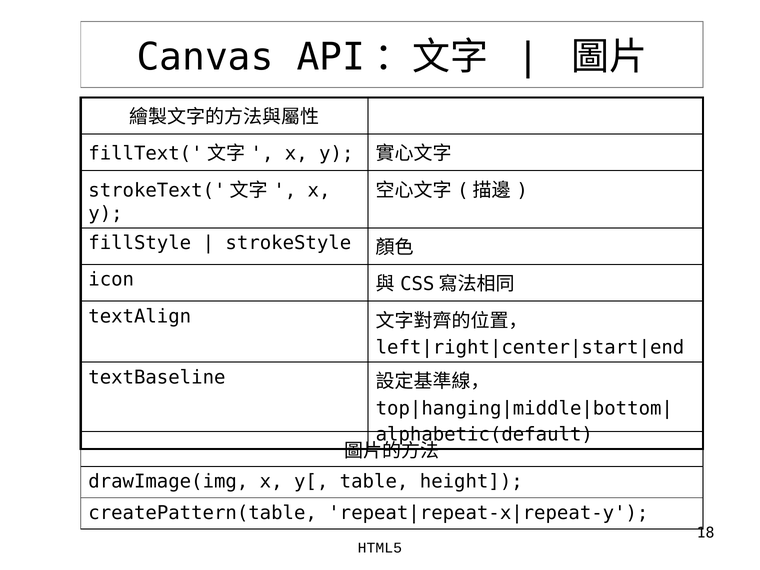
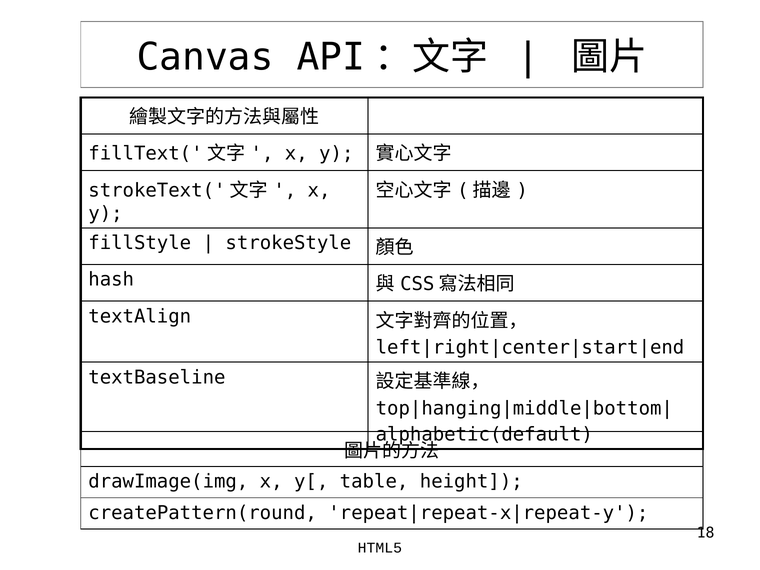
icon: icon -> hash
createPattern(table: createPattern(table -> createPattern(round
